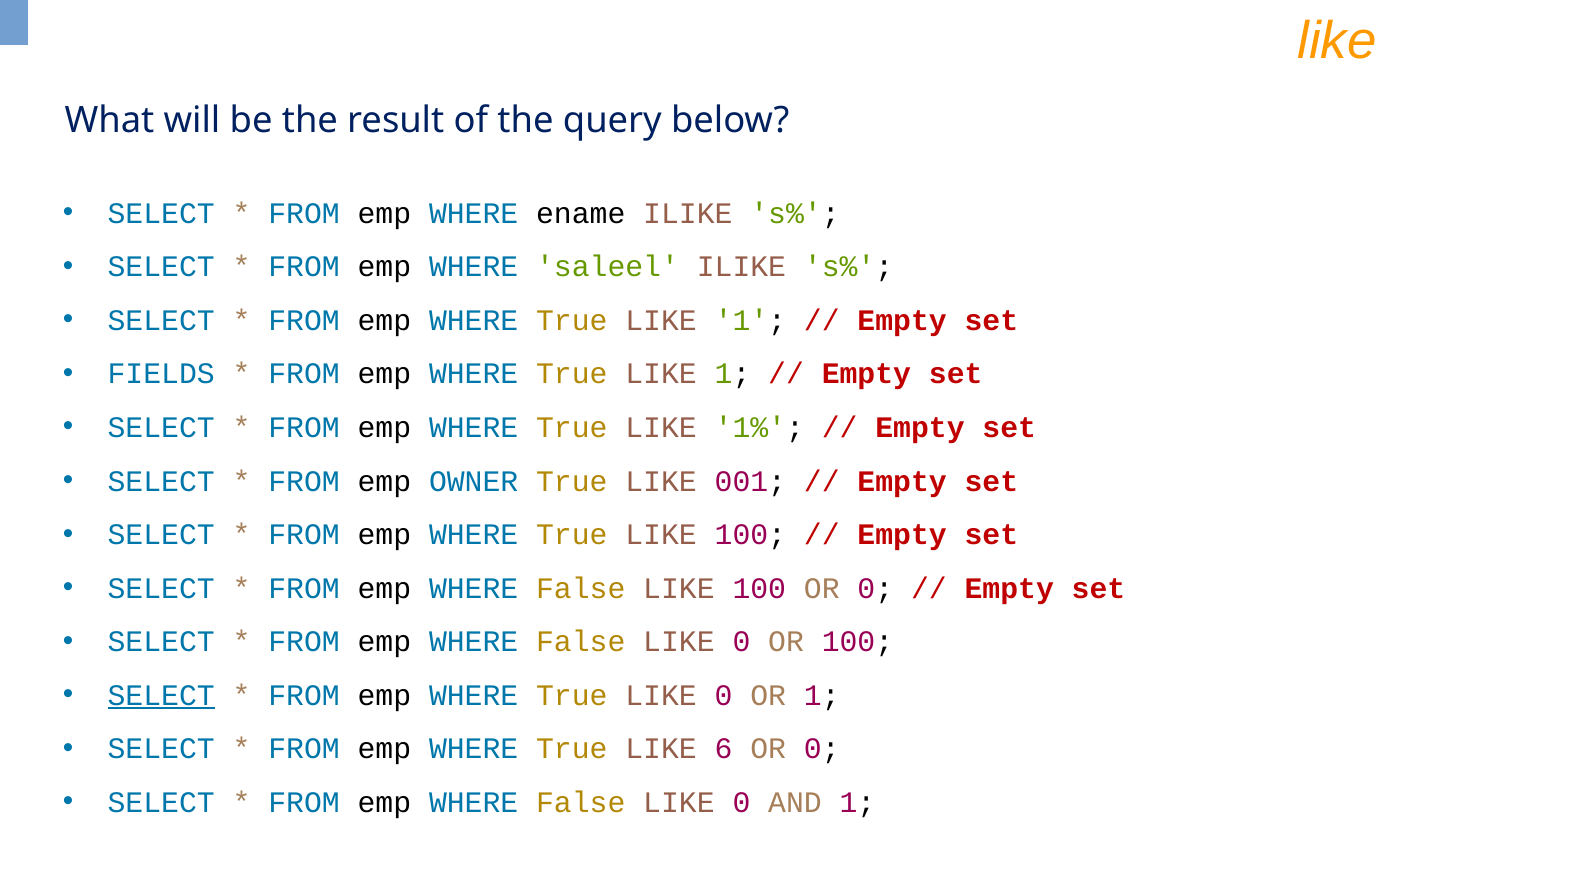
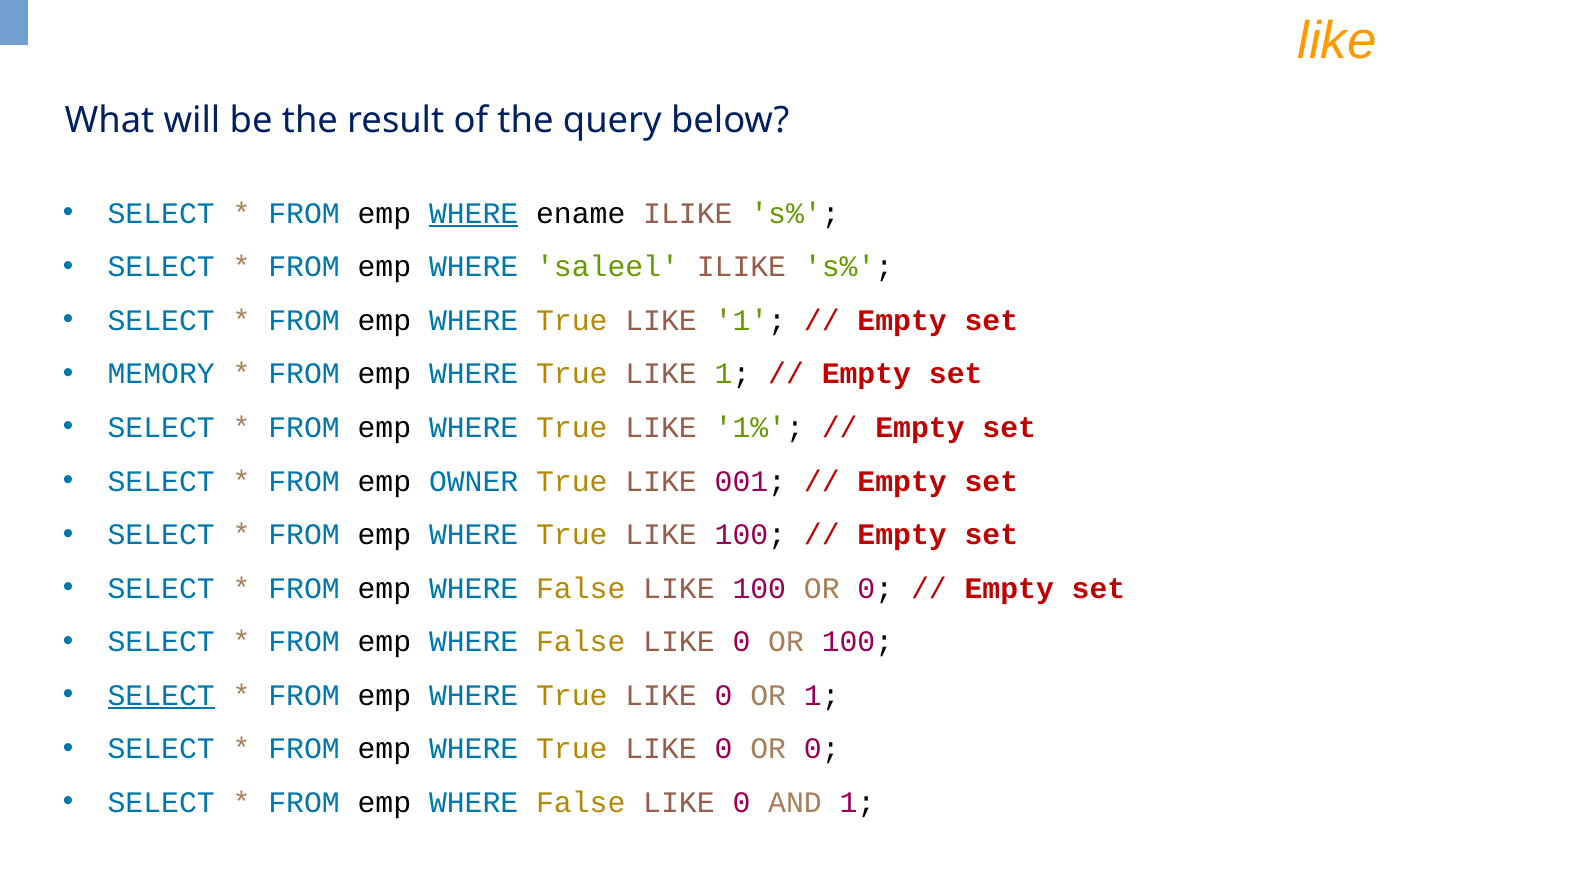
WHERE at (474, 213) underline: none -> present
FIELDS: FIELDS -> MEMORY
6 at (724, 749): 6 -> 0
